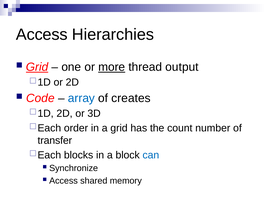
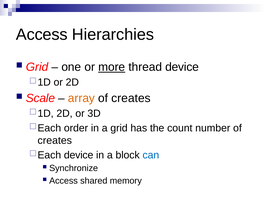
Grid at (37, 67) underline: present -> none
thread output: output -> device
Code: Code -> Scale
array colour: blue -> orange
transfer at (55, 140): transfer -> creates
blocks at (79, 155): blocks -> device
